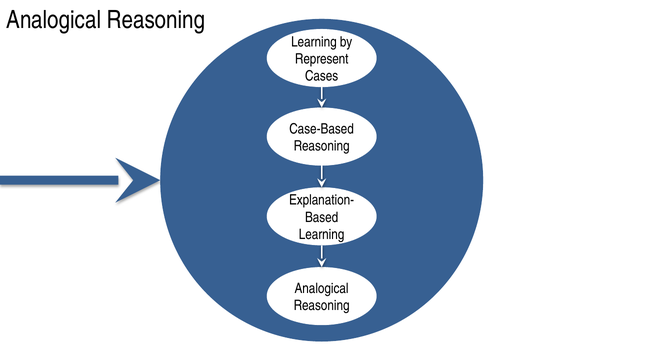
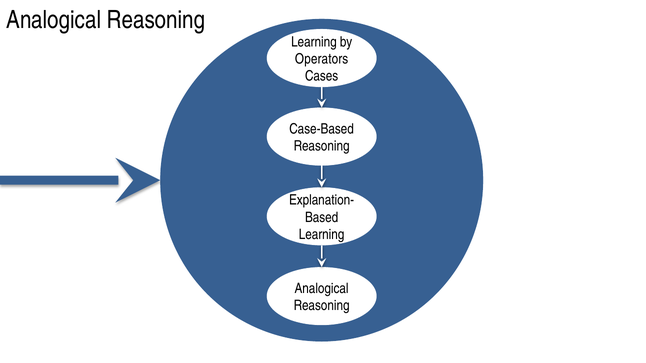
Represent: Represent -> Operators
